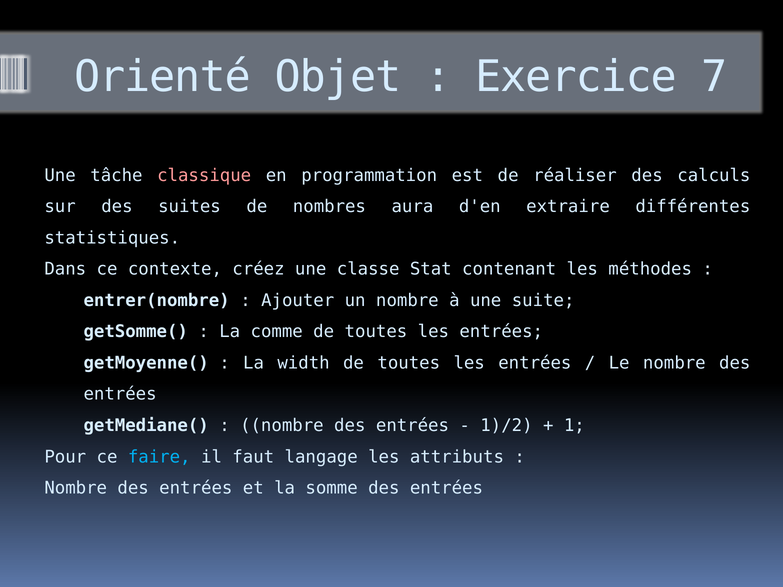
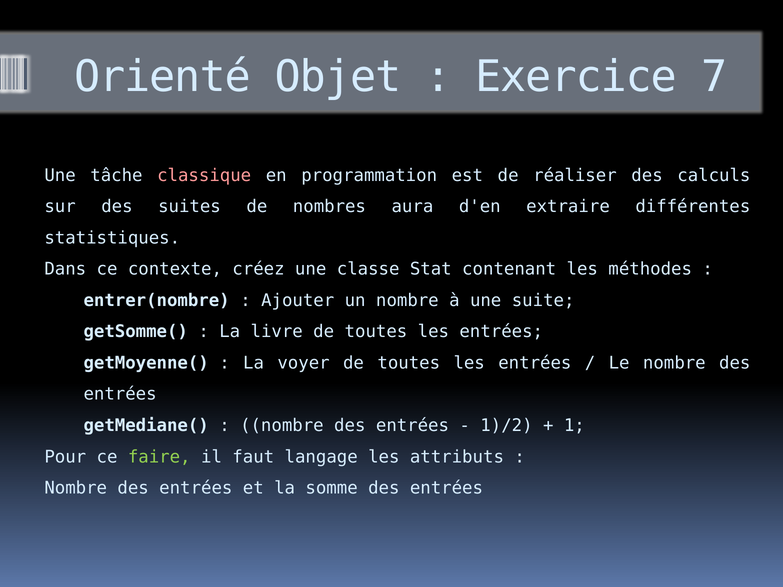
comme: comme -> livre
width: width -> voyer
faire colour: light blue -> light green
